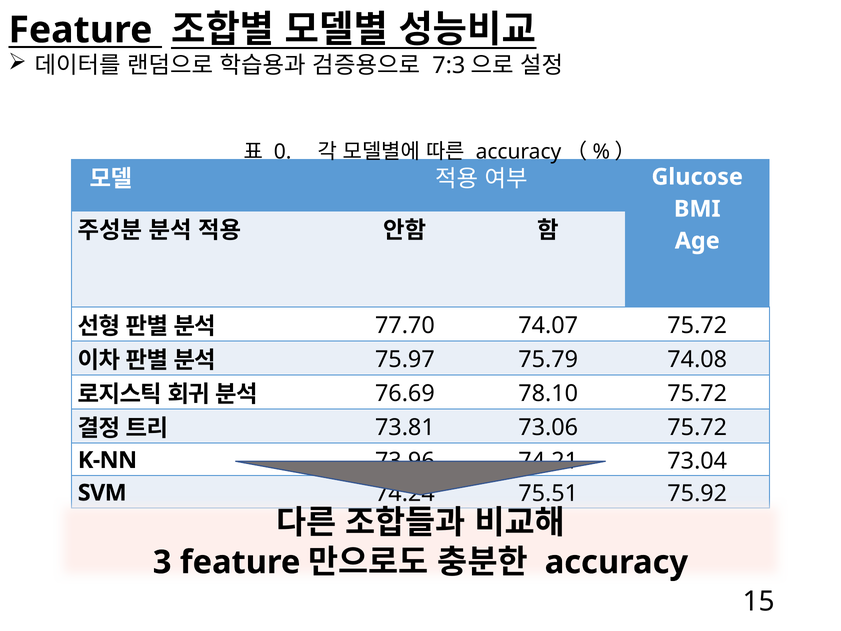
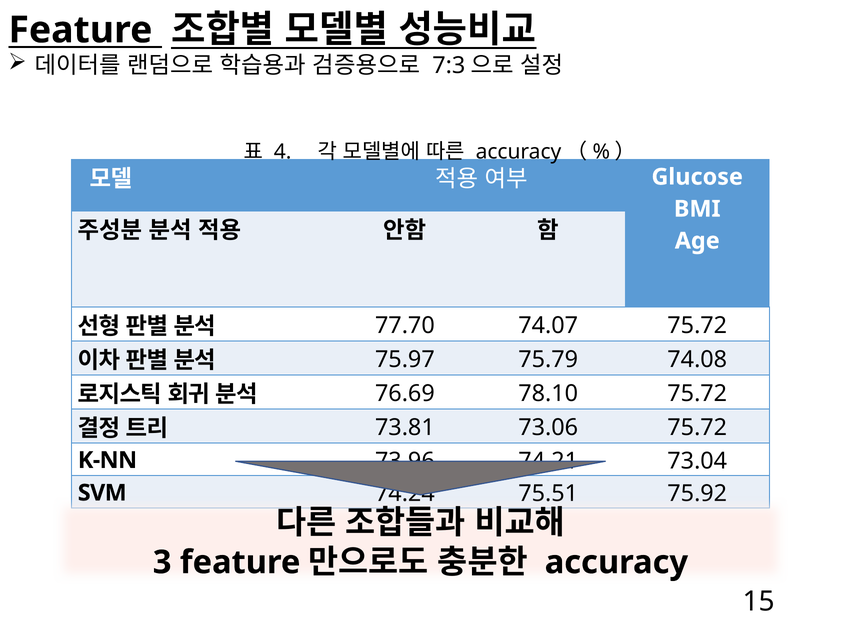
0: 0 -> 4
